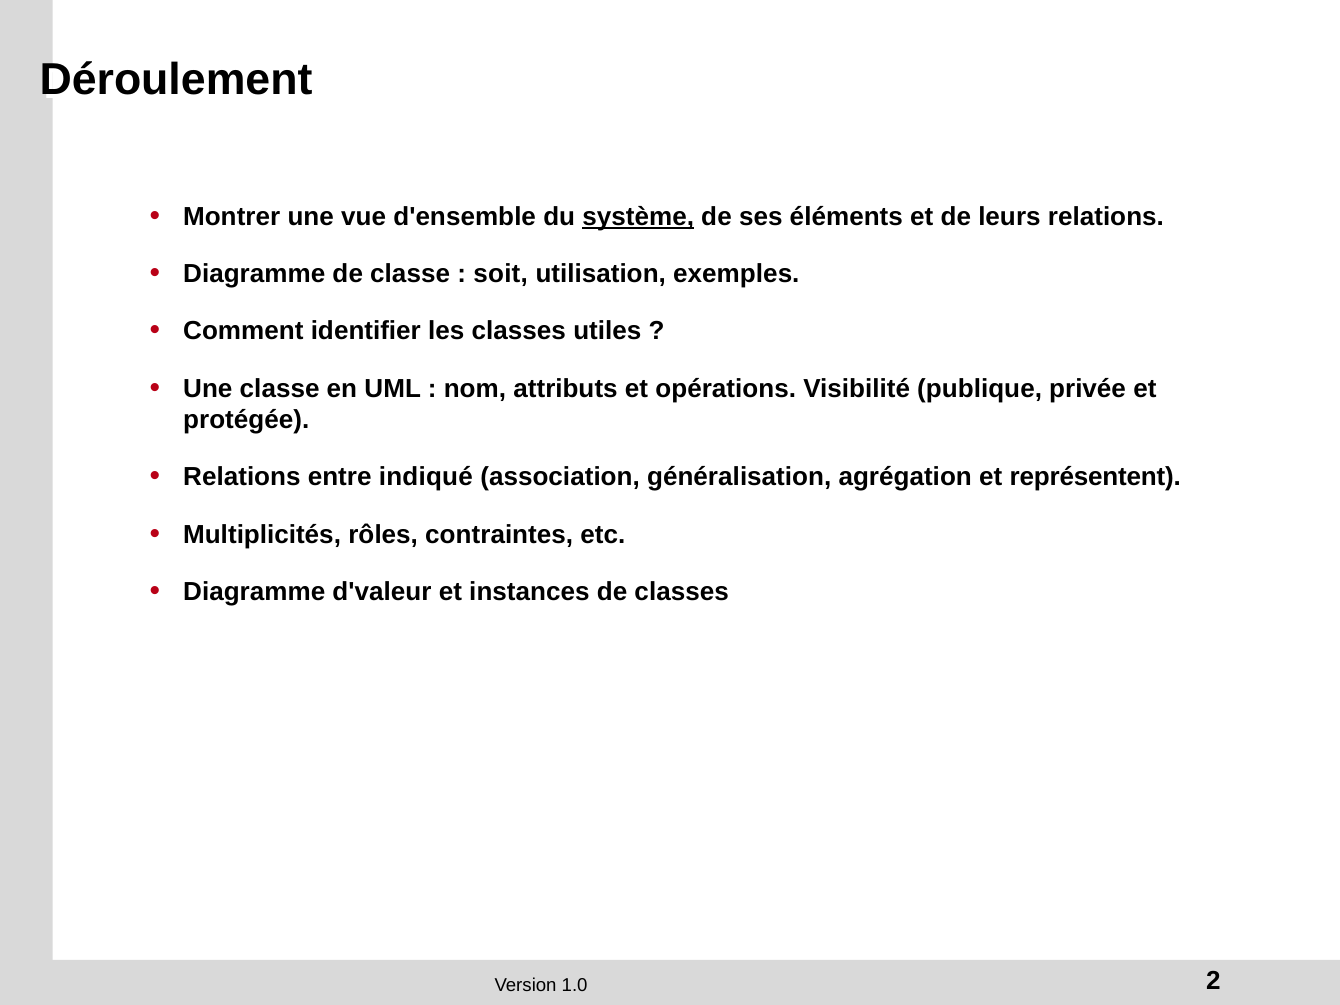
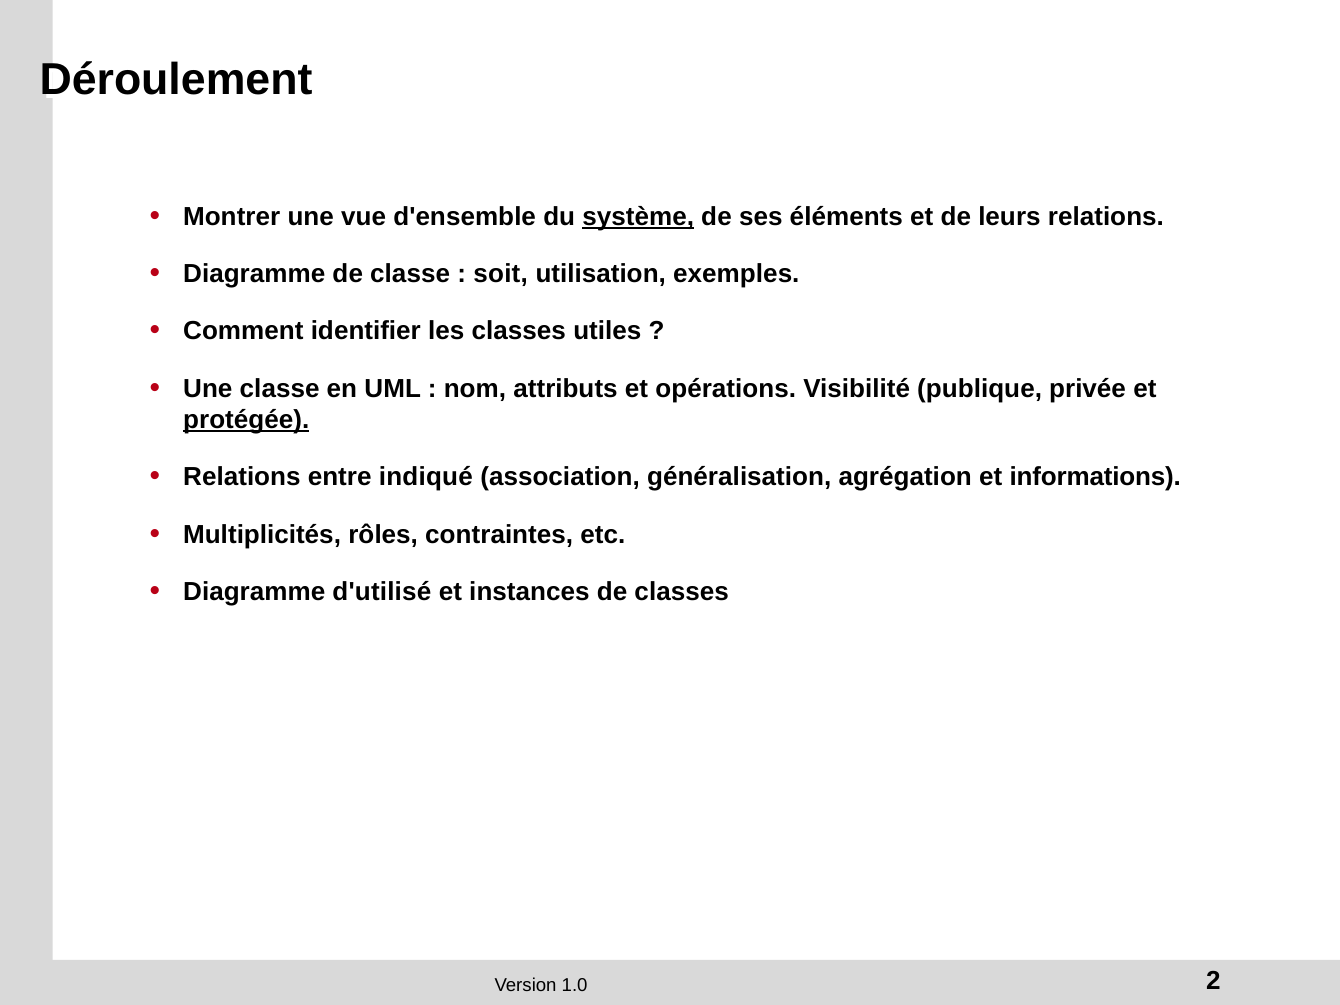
protégée underline: none -> present
représentent: représentent -> informations
d'valeur: d'valeur -> d'utilisé
